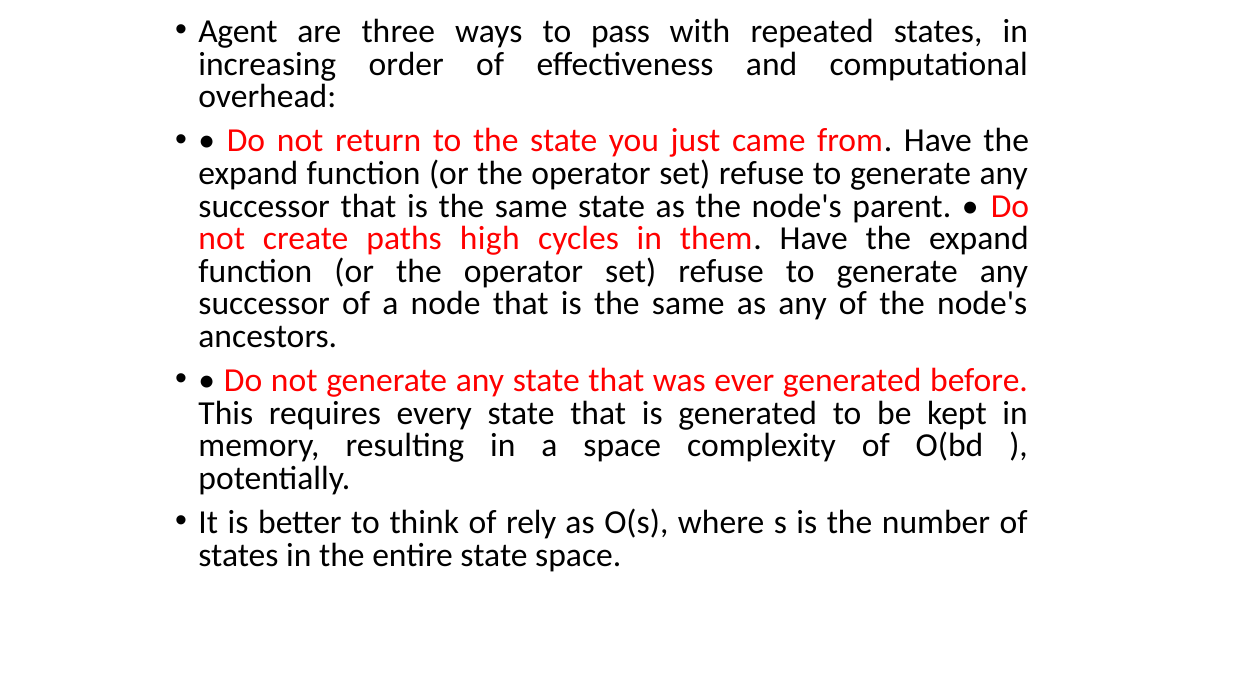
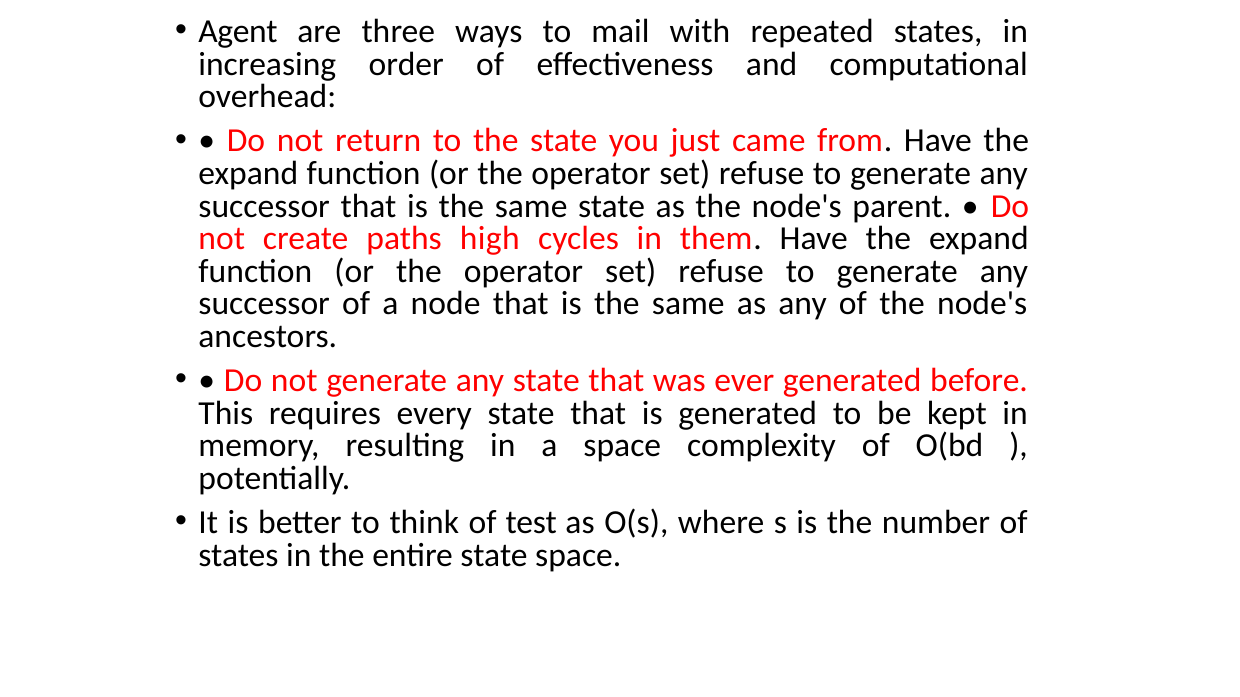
pass: pass -> mail
rely: rely -> test
